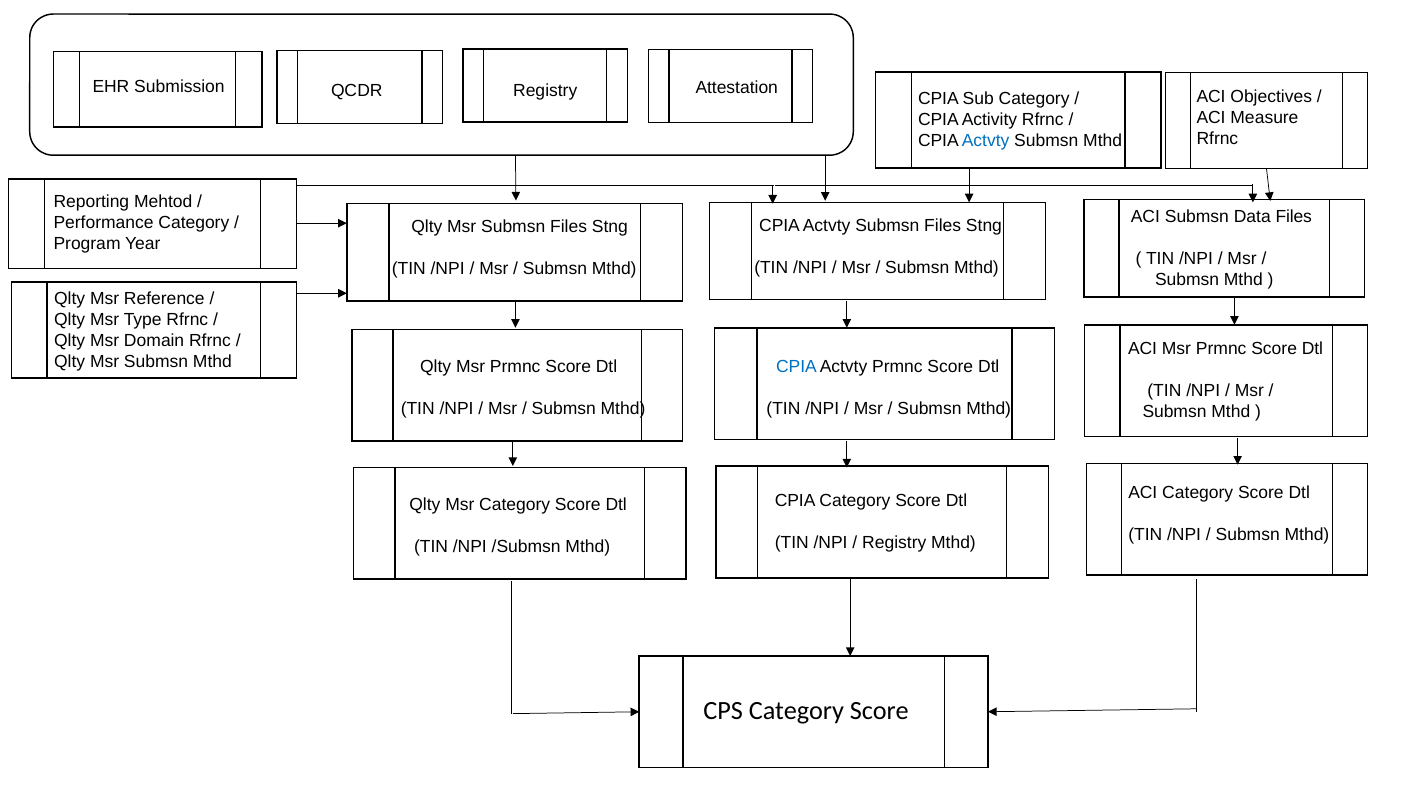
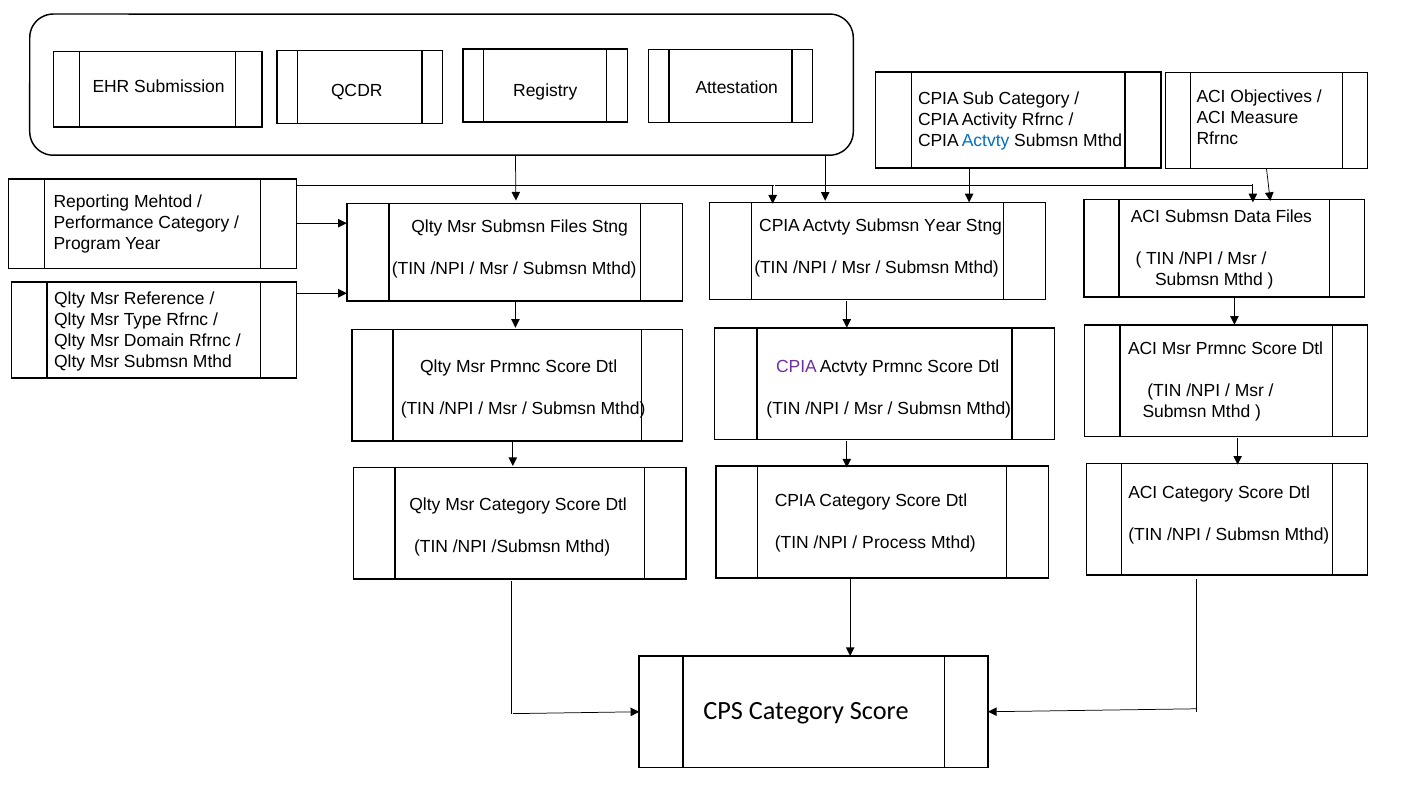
Actvty Submsn Files: Files -> Year
CPIA at (796, 367) colour: blue -> purple
Registry at (894, 543): Registry -> Process
